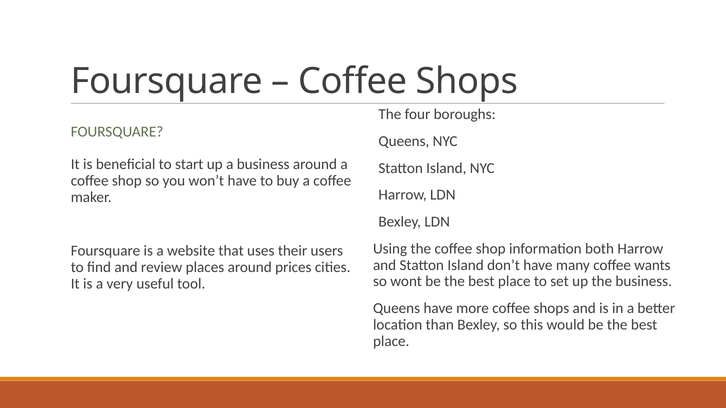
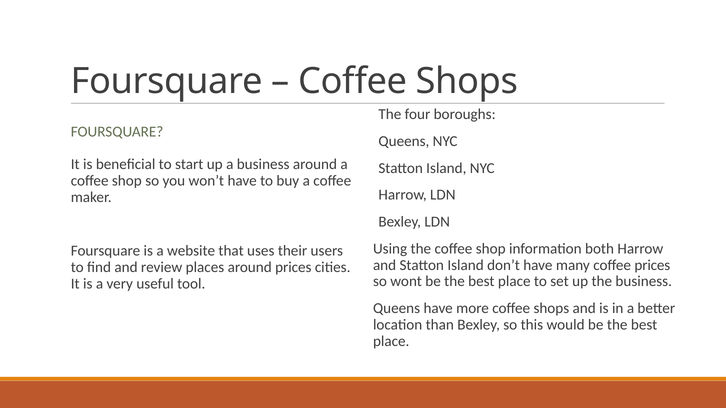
coffee wants: wants -> prices
